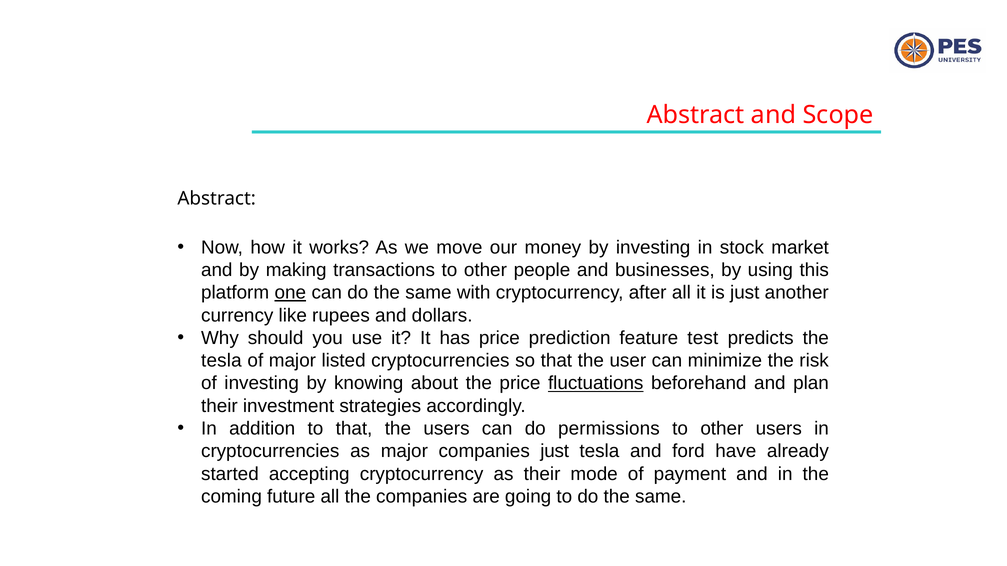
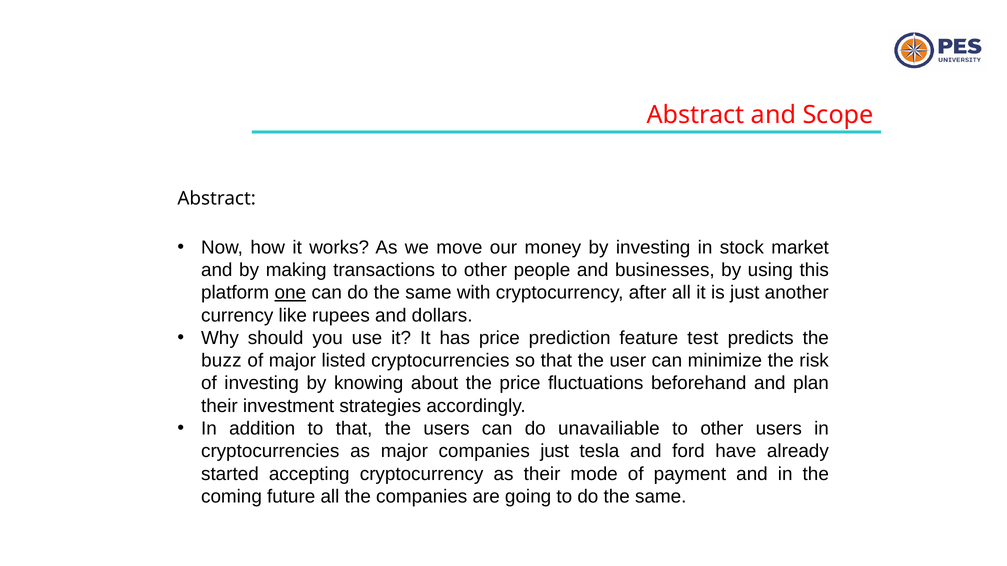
tesla at (221, 361): tesla -> buzz
fluctuations underline: present -> none
permissions: permissions -> unavailiable
